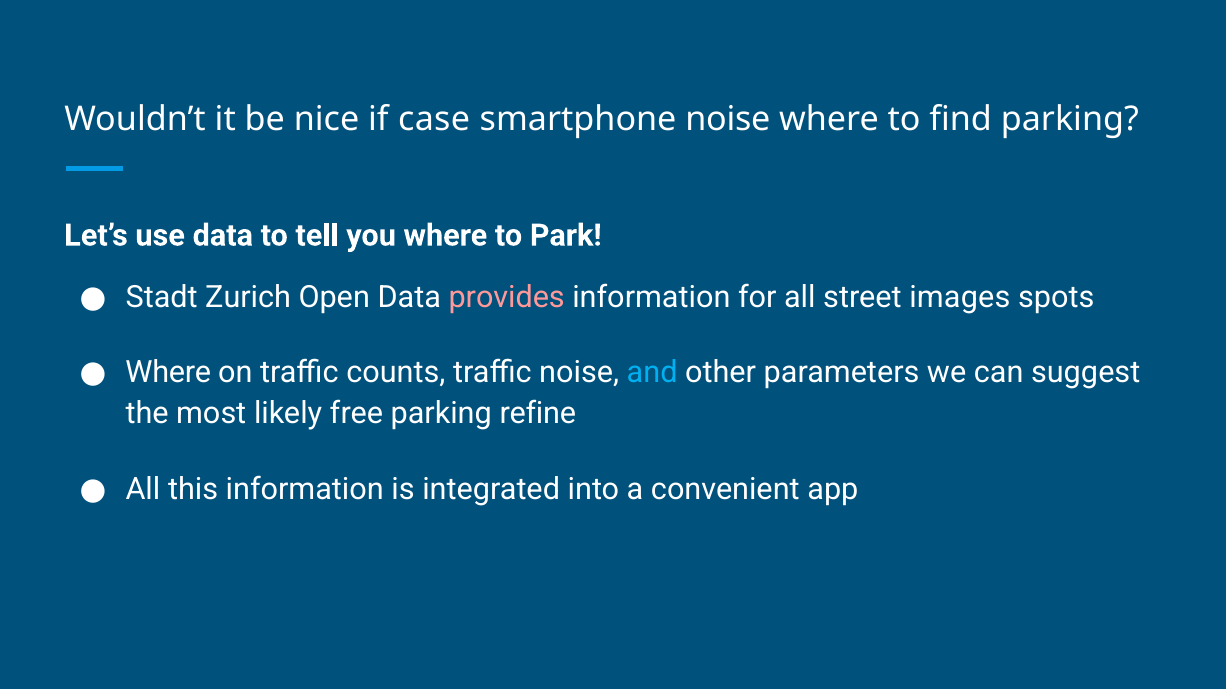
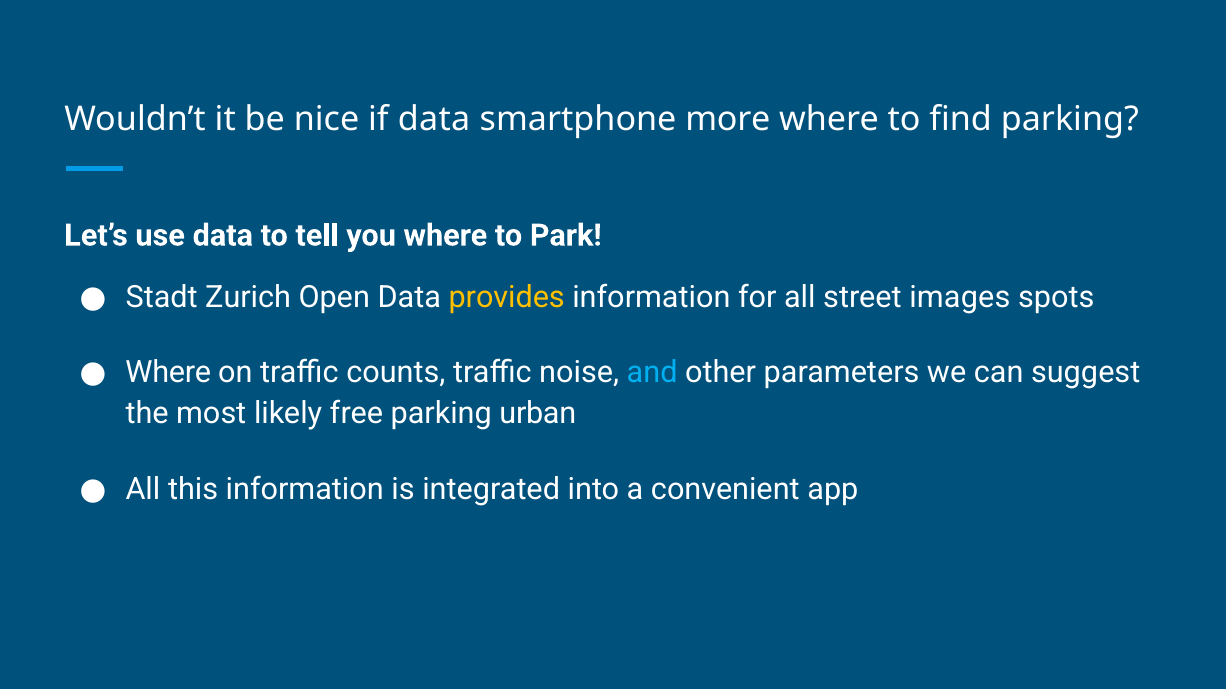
if case: case -> data
smartphone noise: noise -> more
provides colour: pink -> yellow
refine: refine -> urban
